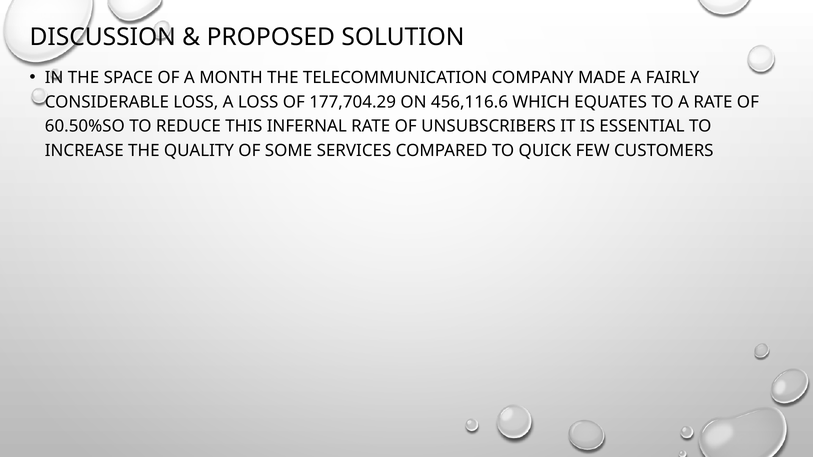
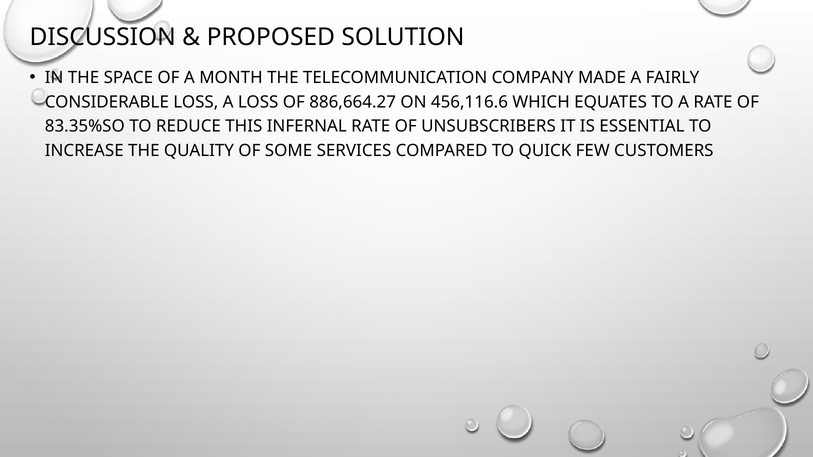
177,704.29: 177,704.29 -> 886,664.27
60.50%SO: 60.50%SO -> 83.35%SO
